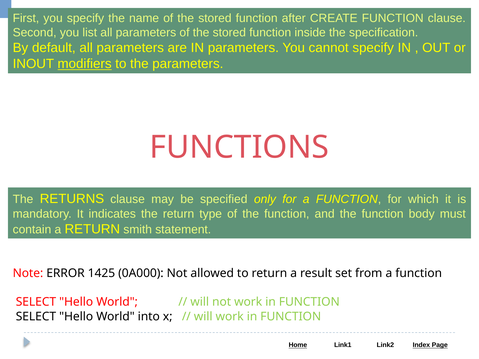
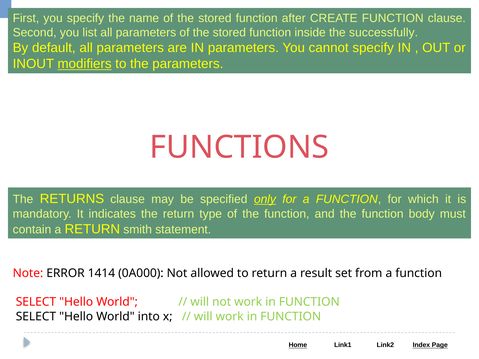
specification: specification -> successfully
only underline: none -> present
1425: 1425 -> 1414
